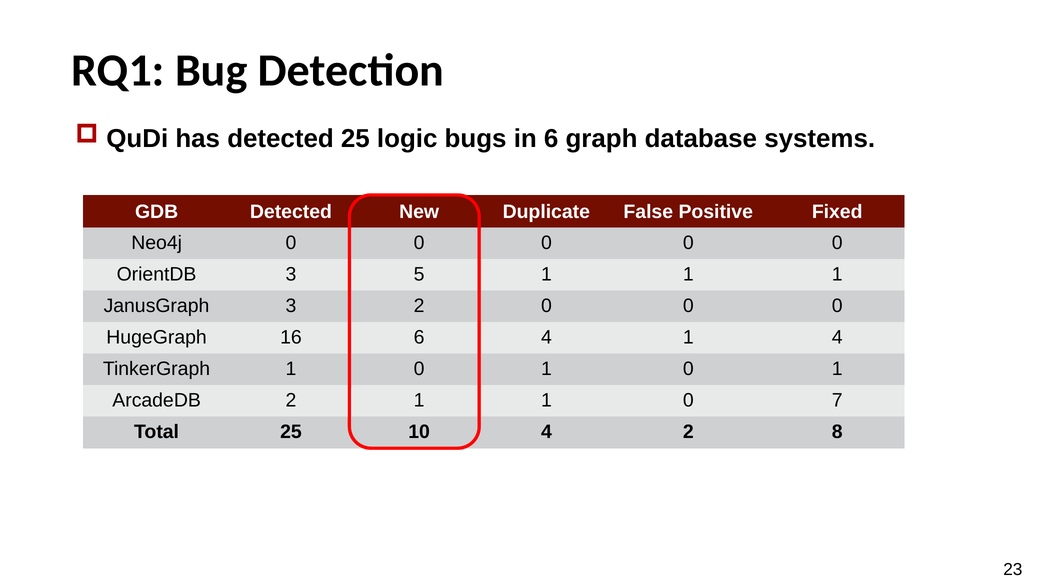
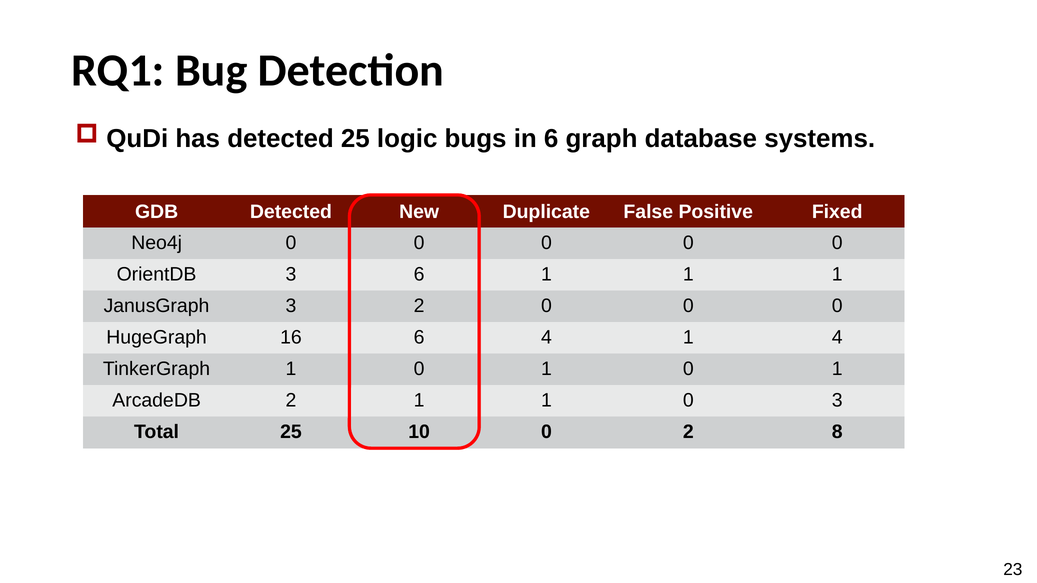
3 5: 5 -> 6
0 7: 7 -> 3
10 4: 4 -> 0
